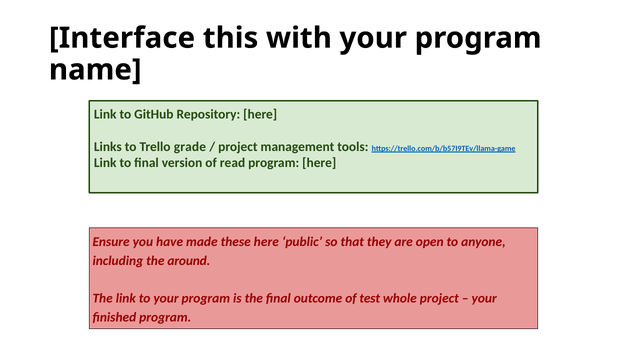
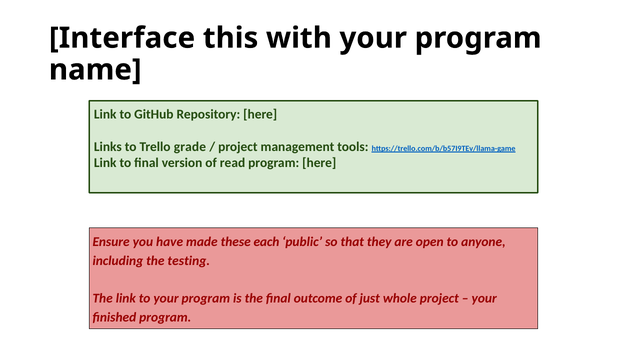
these here: here -> each
around: around -> testing
test: test -> just
